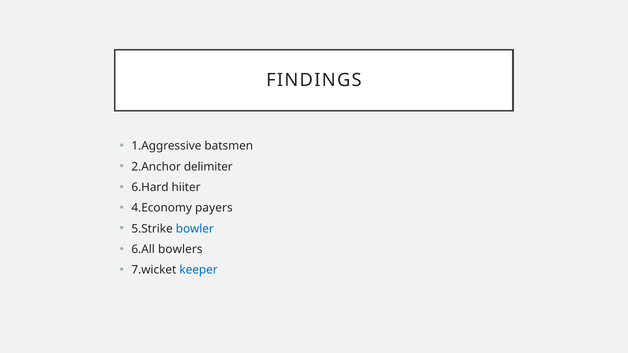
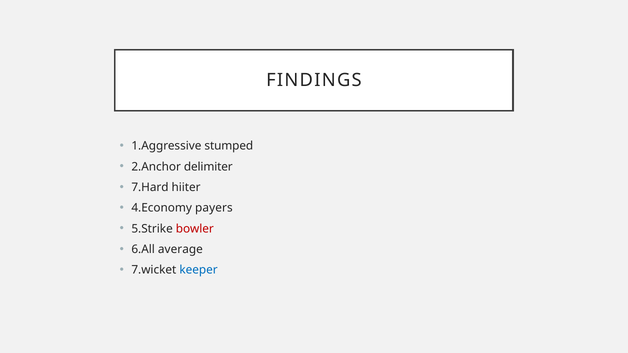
batsmen: batsmen -> stumped
6.Hard: 6.Hard -> 7.Hard
bowler colour: blue -> red
bowlers: bowlers -> average
